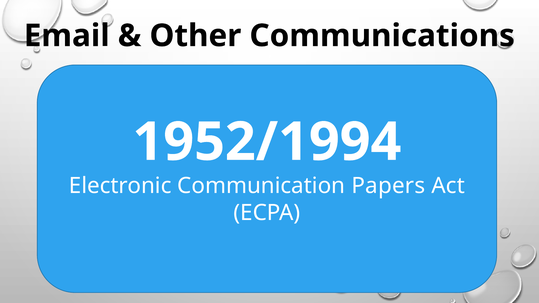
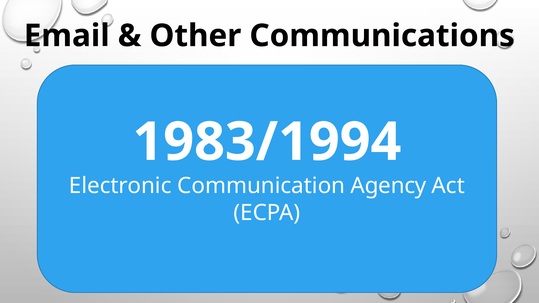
1952/1994: 1952/1994 -> 1983/1994
Papers: Papers -> Agency
